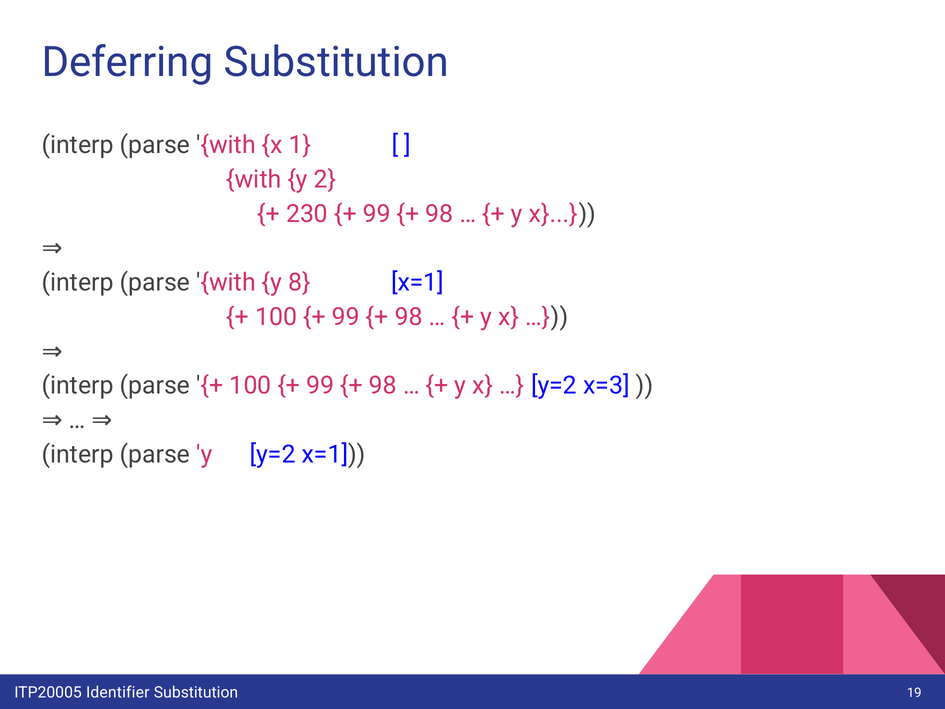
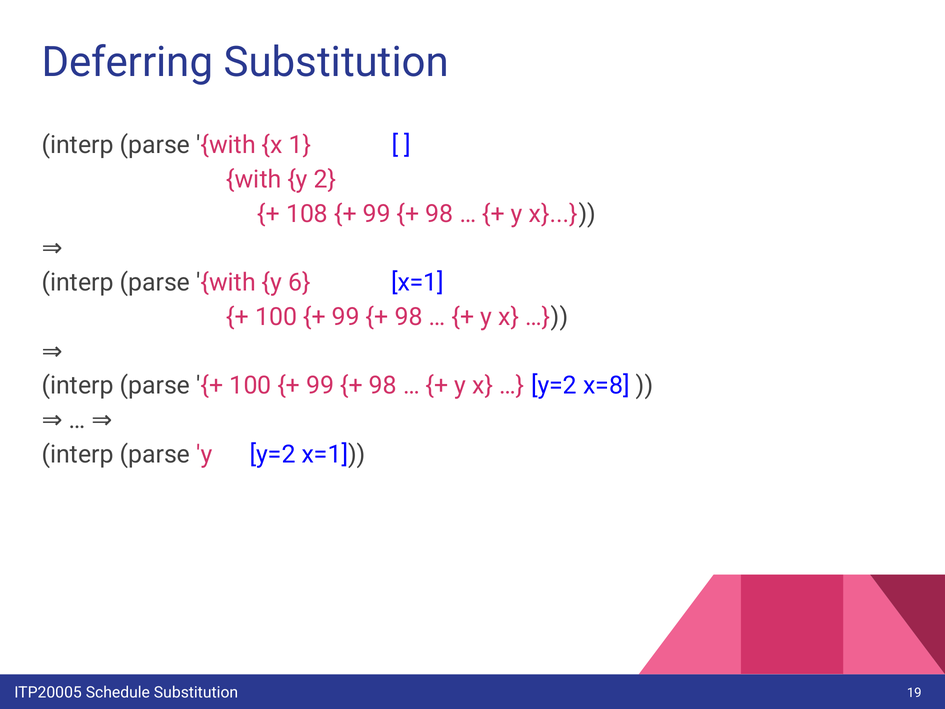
230: 230 -> 108
8: 8 -> 6
x=3: x=3 -> x=8
Identifier: Identifier -> Schedule
